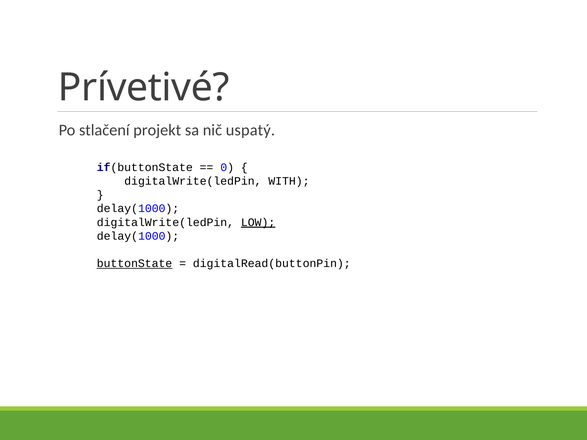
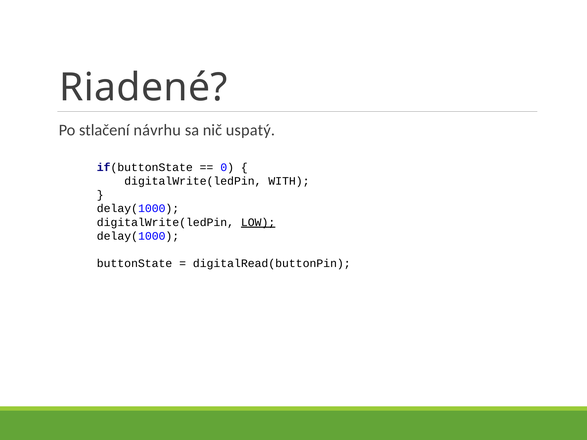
Prívetivé: Prívetivé -> Riadené
projekt: projekt -> návrhu
buttonState underline: present -> none
